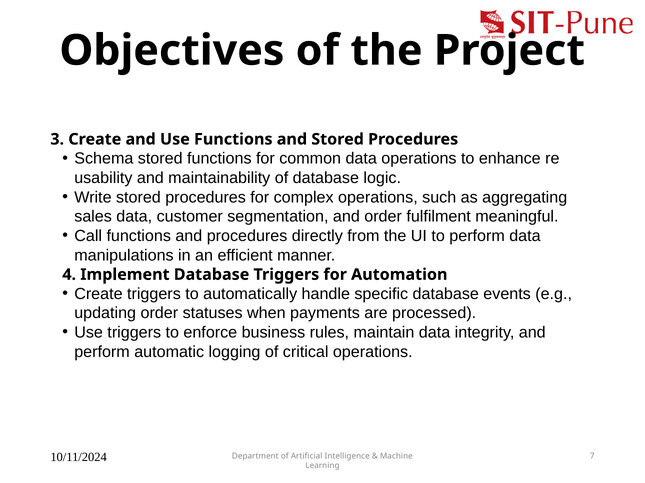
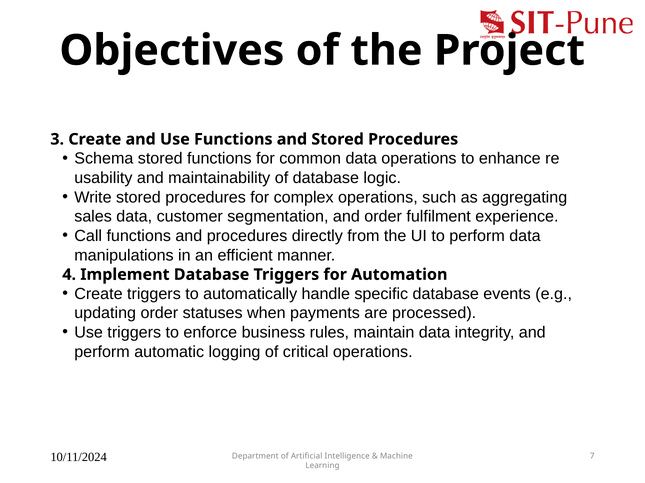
meaningful: meaningful -> experience
